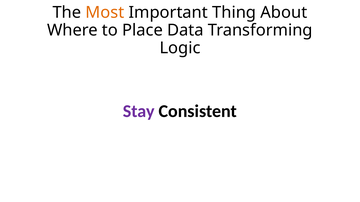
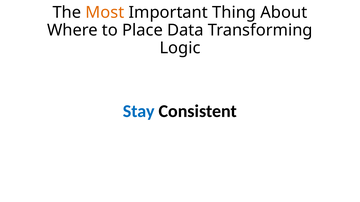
Stay colour: purple -> blue
